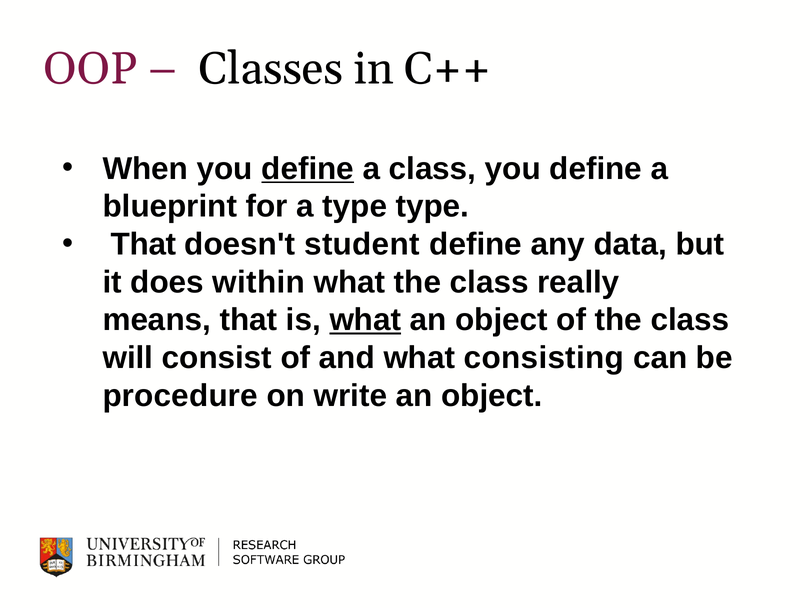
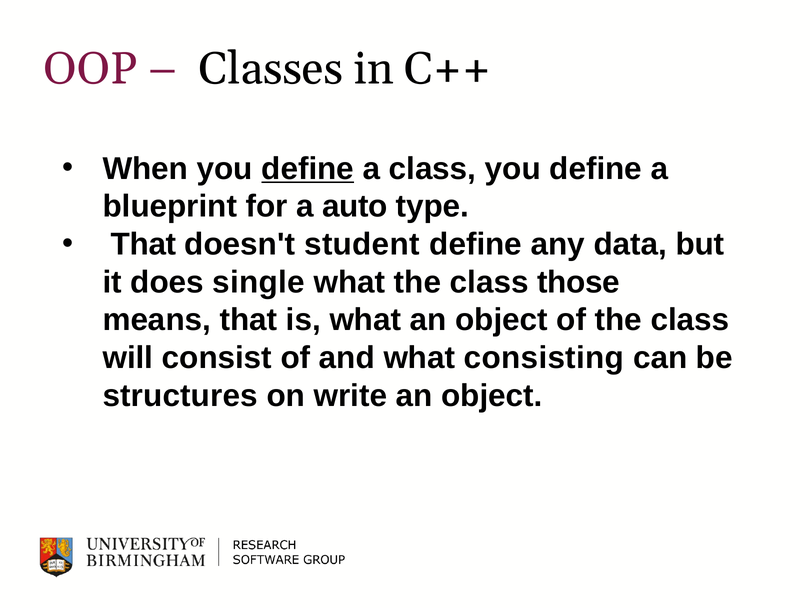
a type: type -> auto
within: within -> single
really: really -> those
what at (365, 320) underline: present -> none
procedure: procedure -> structures
